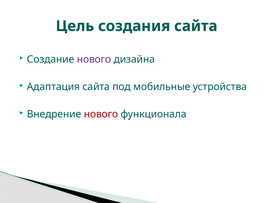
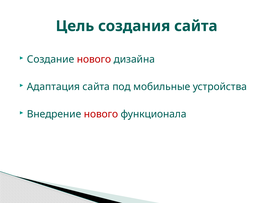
нового at (94, 59) colour: purple -> red
